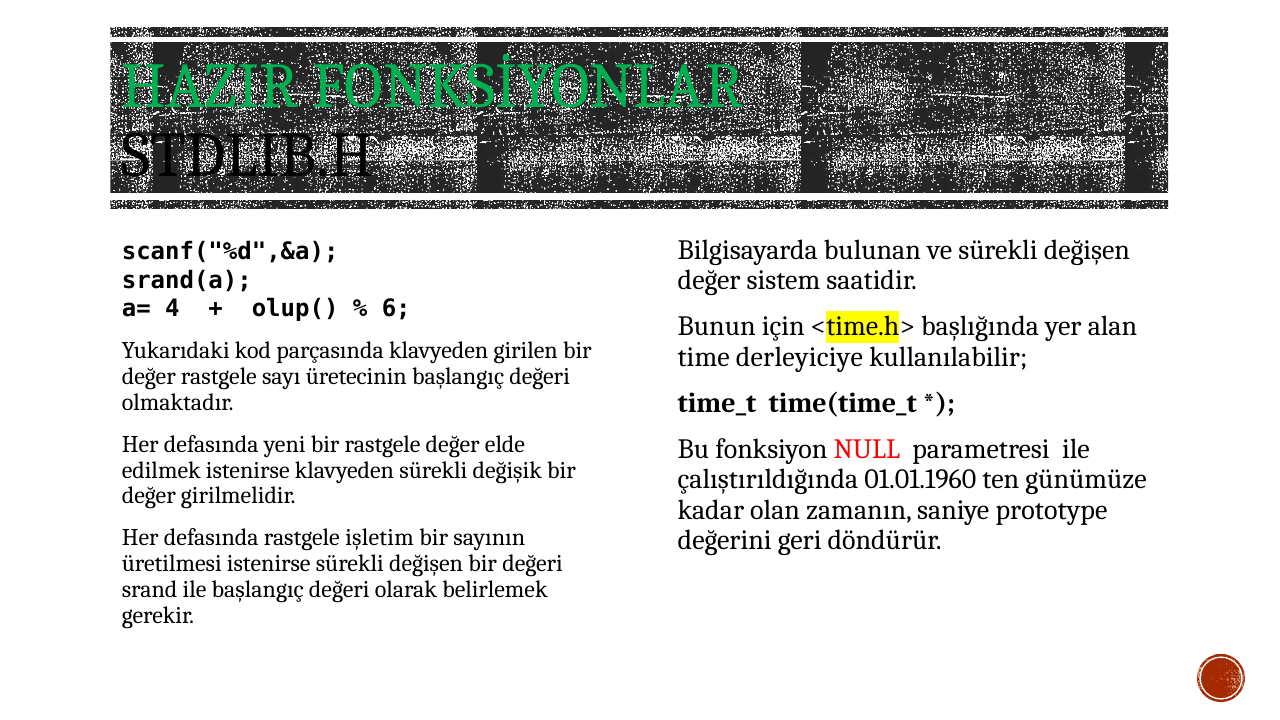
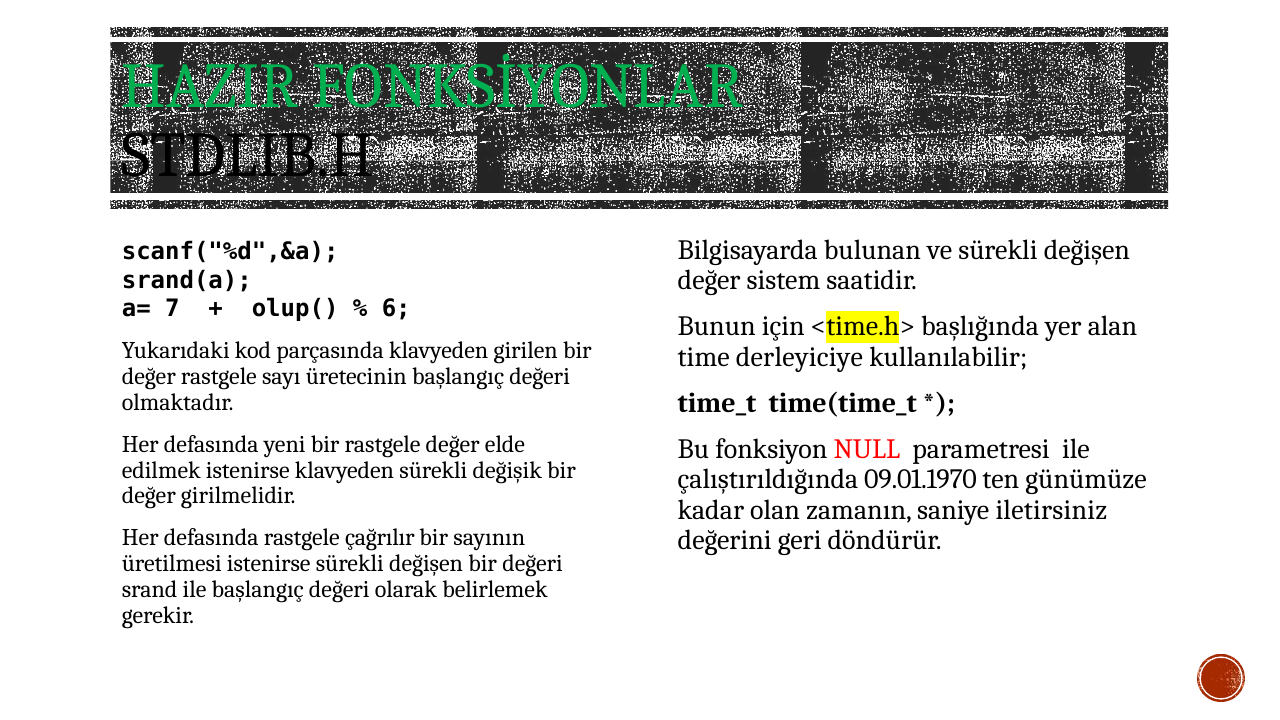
4: 4 -> 7
01.01.1960: 01.01.1960 -> 09.01.1970
prototype: prototype -> iletirsiniz
işletim: işletim -> çağrılır
